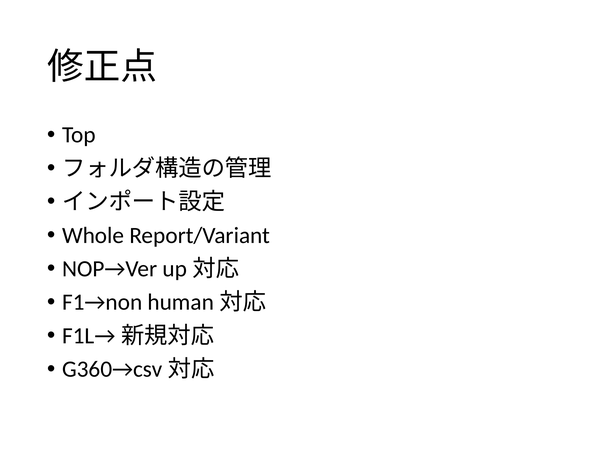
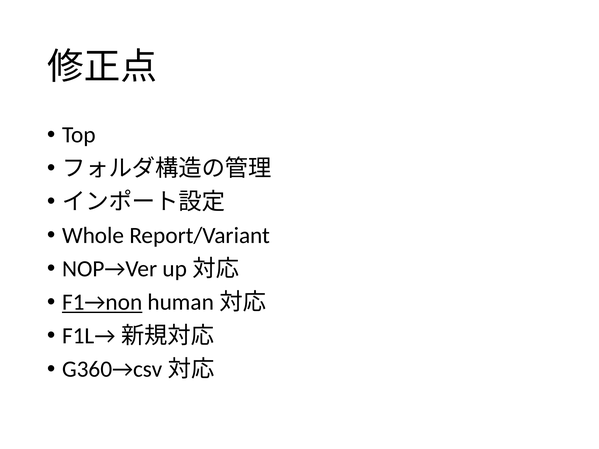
F1→non underline: none -> present
